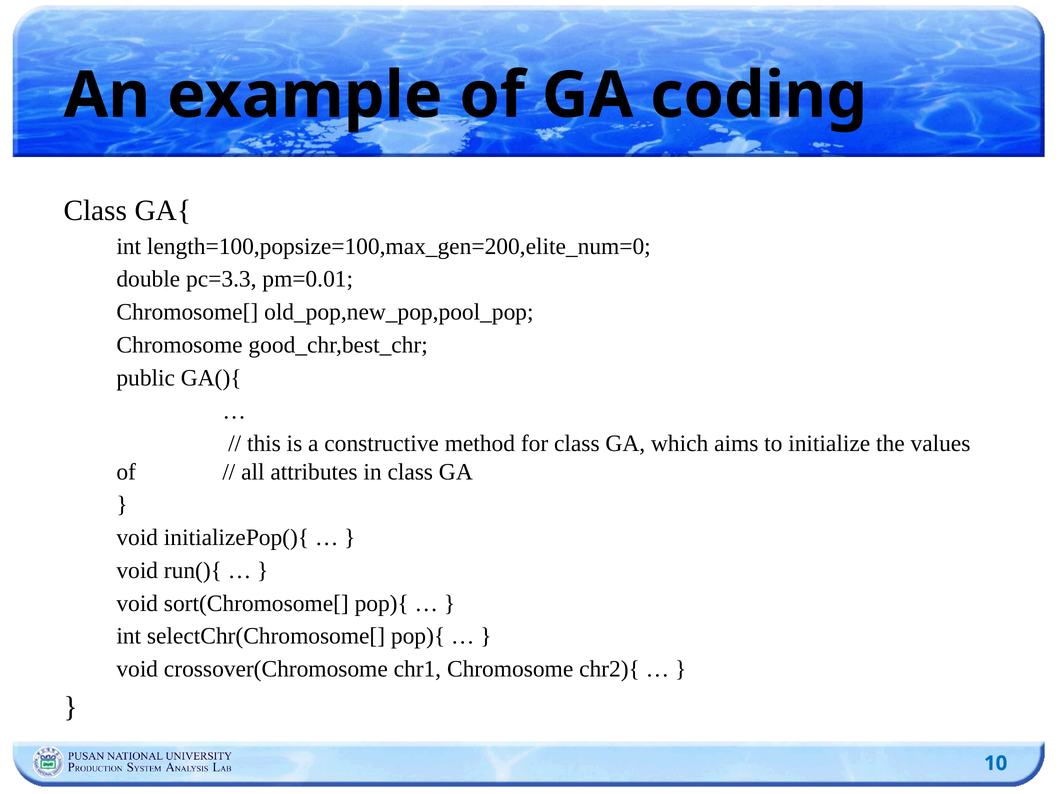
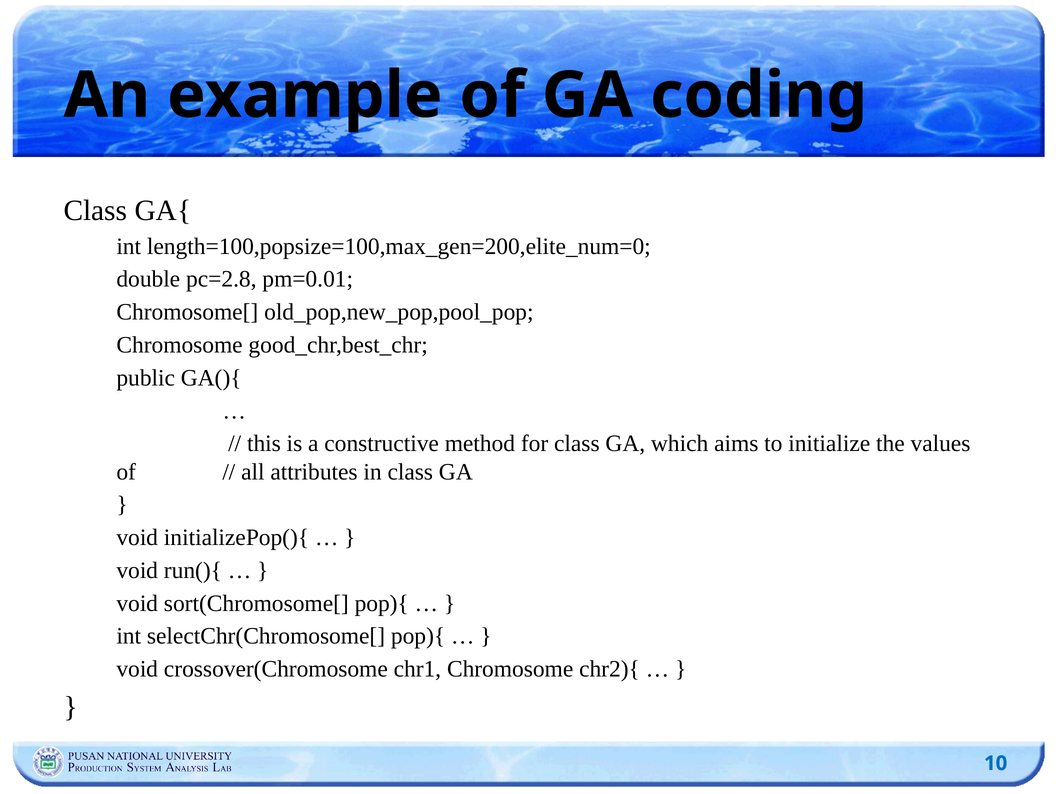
pc=3.3: pc=3.3 -> pc=2.8
